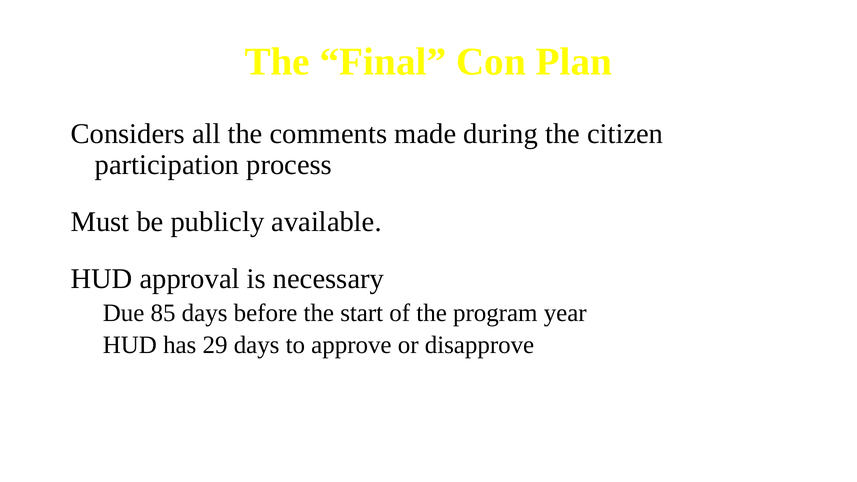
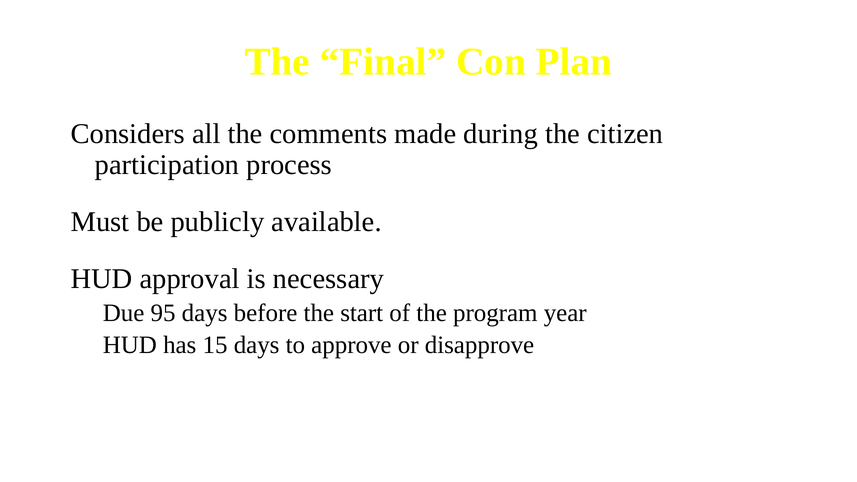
85: 85 -> 95
29: 29 -> 15
